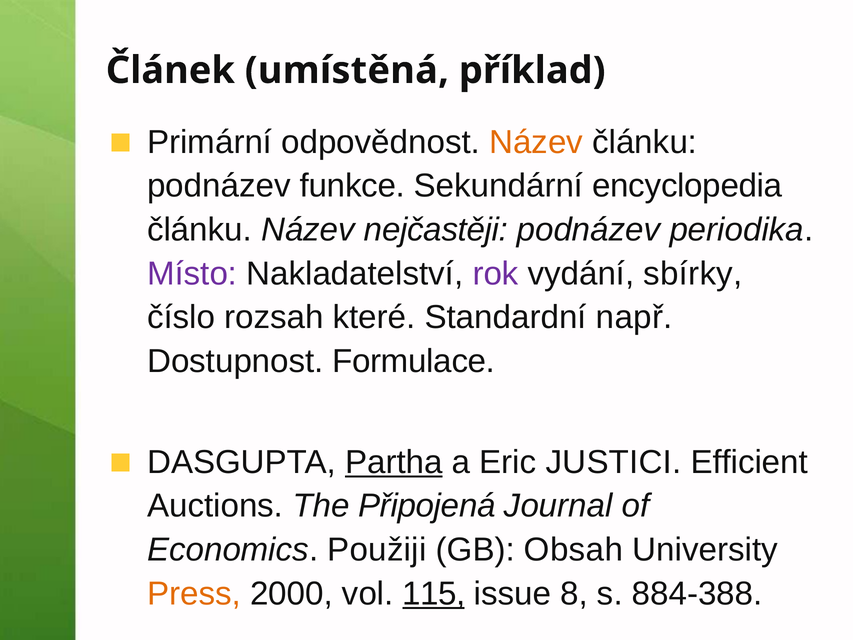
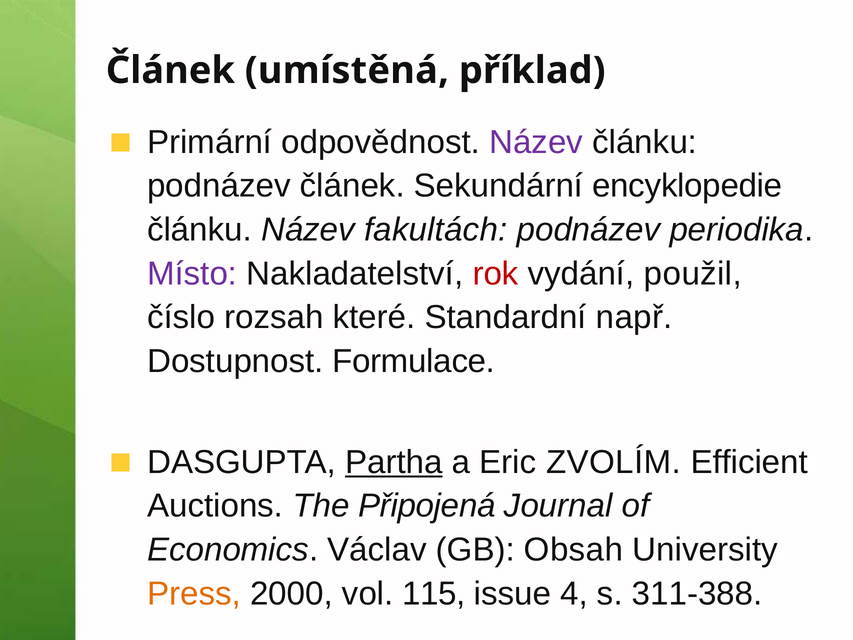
Název at (536, 142) colour: orange -> purple
podnázev funkce: funkce -> článek
encyclopedia: encyclopedia -> encyklopedie
nejčastěji: nejčastěji -> fakultách
rok colour: purple -> red
sbírky: sbírky -> použil
JUSTICI: JUSTICI -> ZVOLÍM
Použiji: Použiji -> Václav
115 underline: present -> none
8: 8 -> 4
884-388: 884-388 -> 311-388
